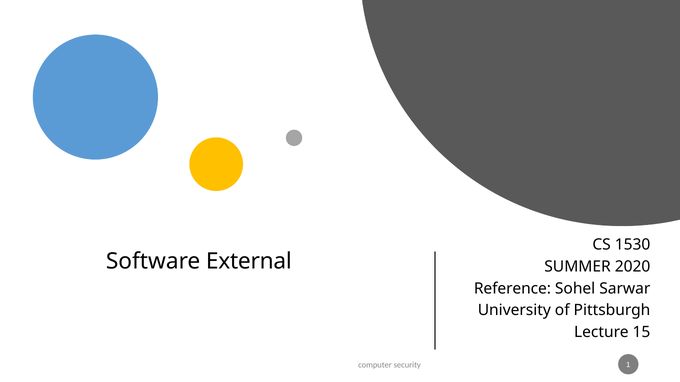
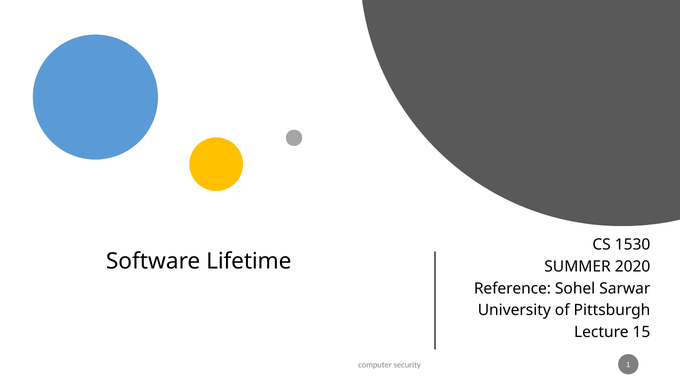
External: External -> Lifetime
